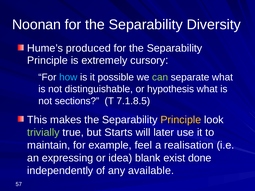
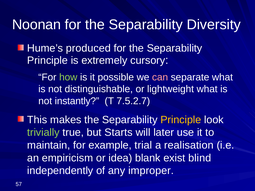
how colour: light blue -> light green
can colour: light green -> pink
hypothesis: hypothesis -> lightweight
sections: sections -> instantly
7.1.8.5: 7.1.8.5 -> 7.5.2.7
feel: feel -> trial
expressing: expressing -> empiricism
done: done -> blind
available: available -> improper
